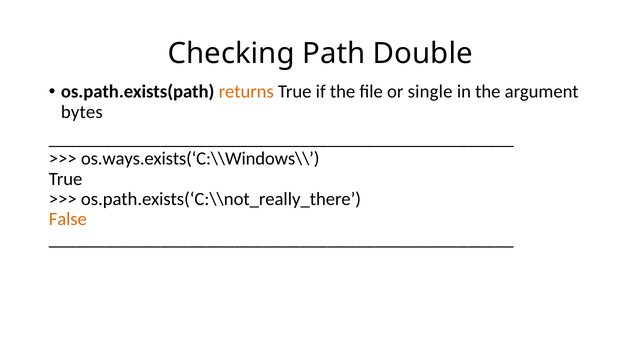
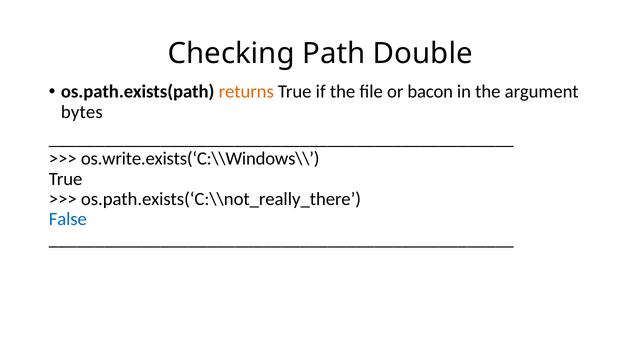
single: single -> bacon
os.ways.exists(‘C:\\Windows\\: os.ways.exists(‘C:\\Windows\\ -> os.write.exists(‘C:\\Windows\\
False colour: orange -> blue
